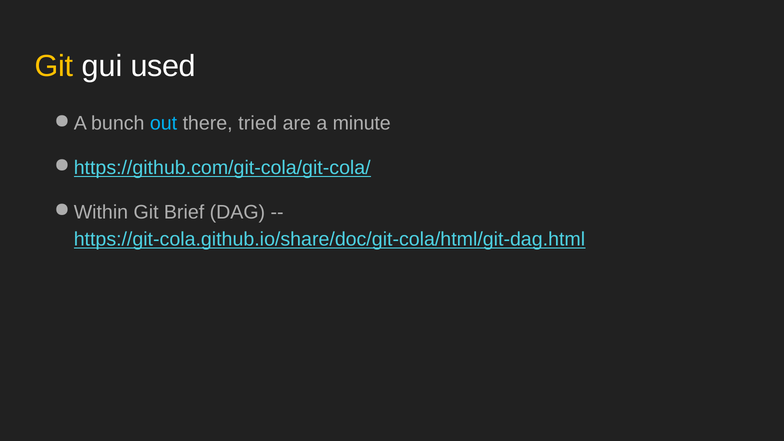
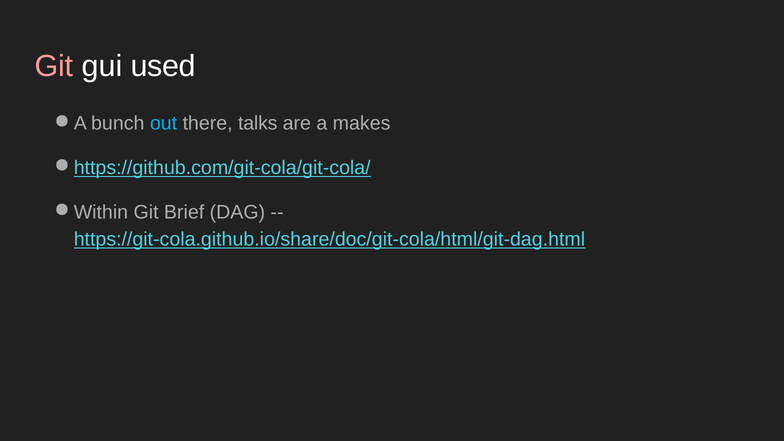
Git at (54, 66) colour: yellow -> pink
tried: tried -> talks
minute: minute -> makes
